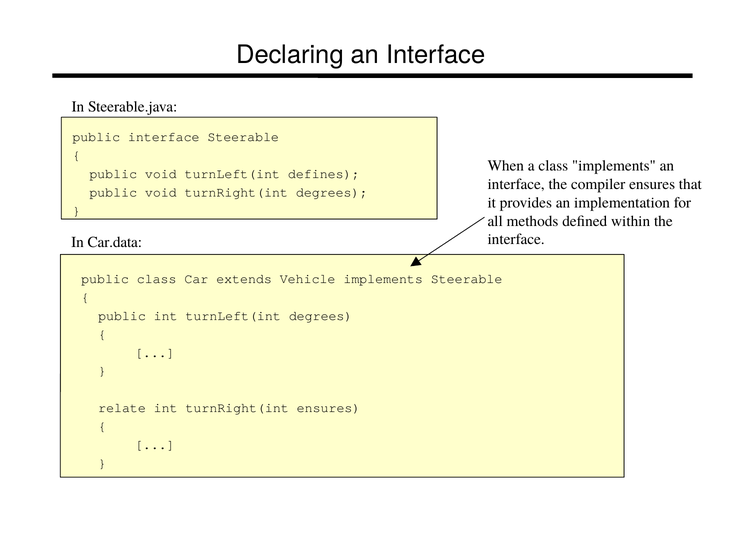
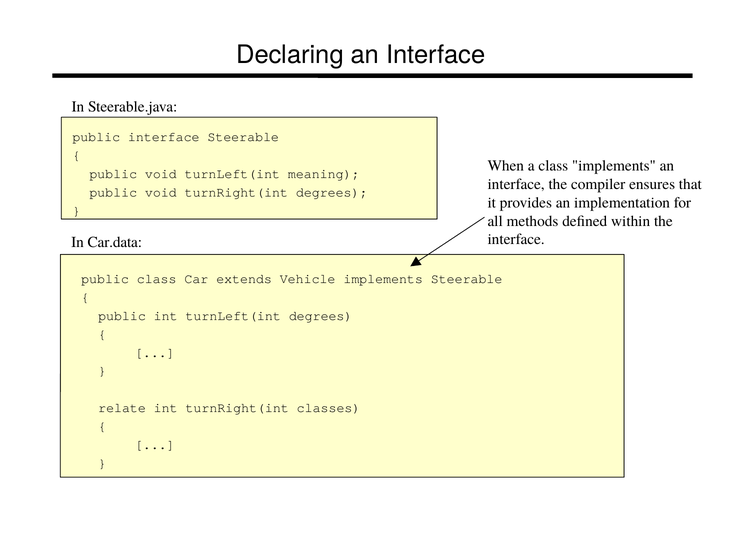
defines: defines -> meaning
turnRight(int ensures: ensures -> classes
